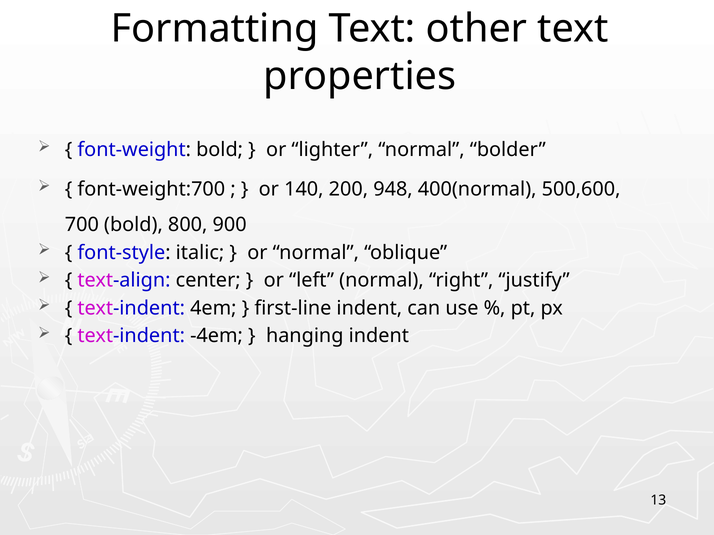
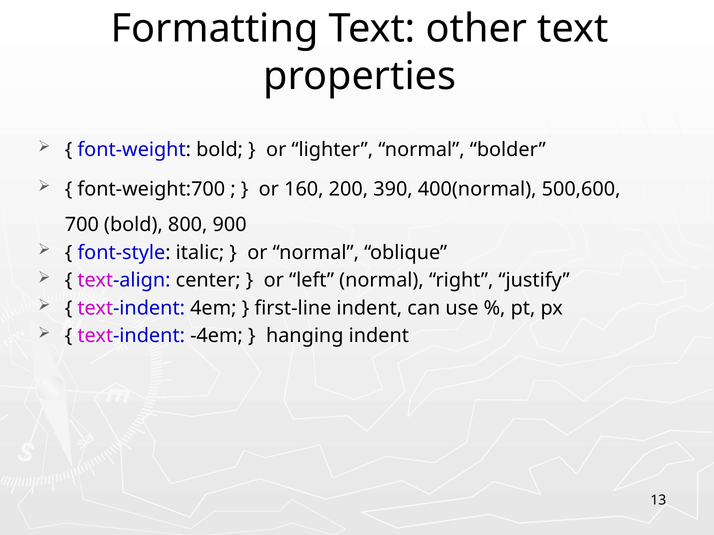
140: 140 -> 160
948: 948 -> 390
